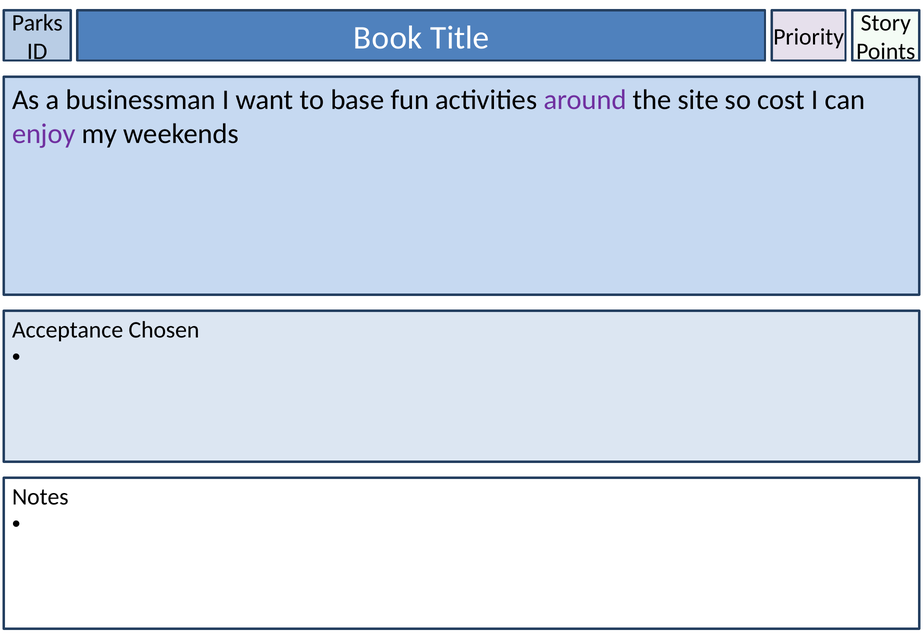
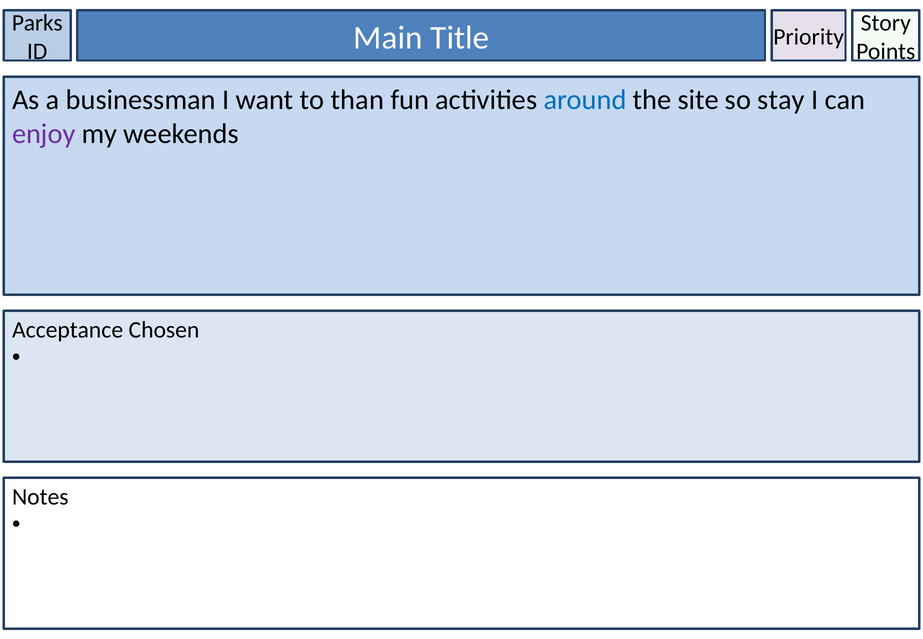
Book: Book -> Main
base: base -> than
around colour: purple -> blue
cost: cost -> stay
